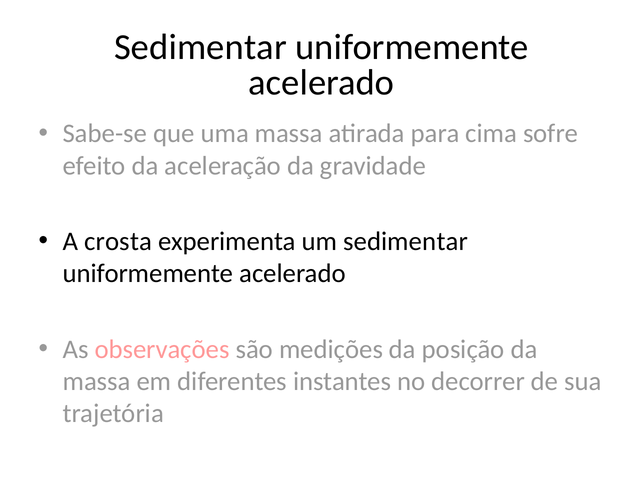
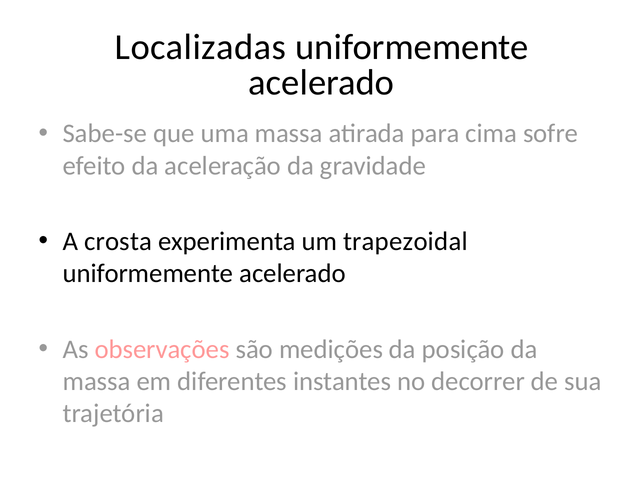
Sedimentar at (200, 47): Sedimentar -> Localizadas
um sedimentar: sedimentar -> trapezoidal
